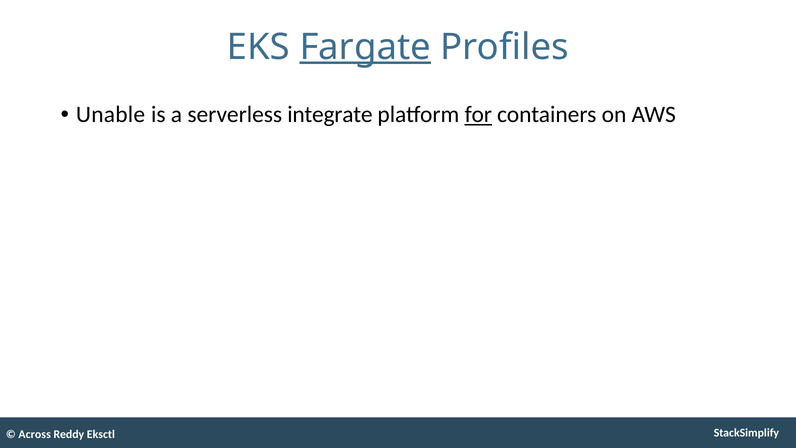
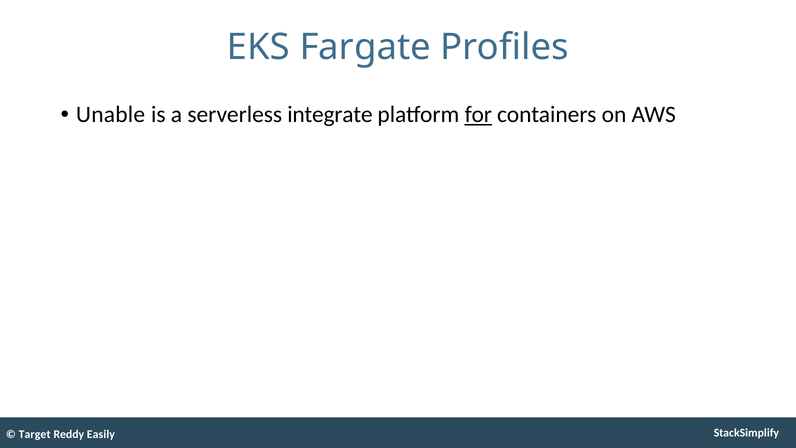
Fargate underline: present -> none
Across: Across -> Target
Eksctl: Eksctl -> Easily
